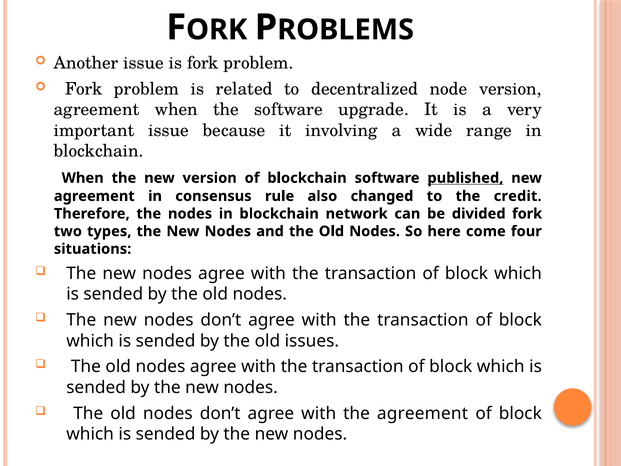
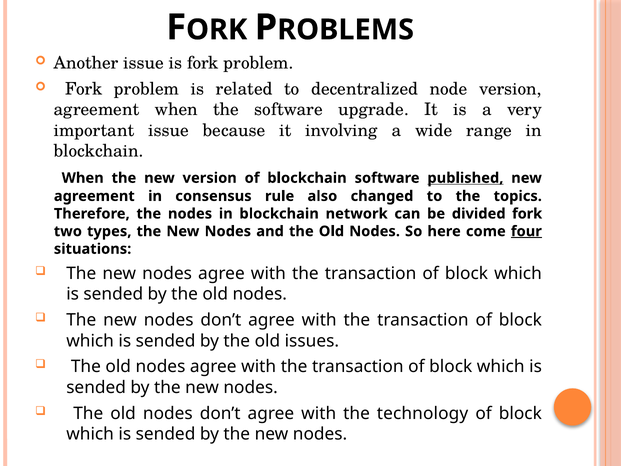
credit: credit -> topics
four underline: none -> present
the agreement: agreement -> technology
